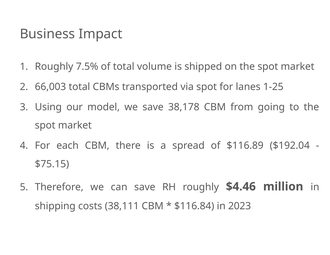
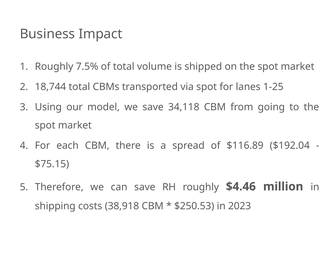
66,003: 66,003 -> 18,744
38,178: 38,178 -> 34,118
38,111: 38,111 -> 38,918
$116.84: $116.84 -> $250.53
